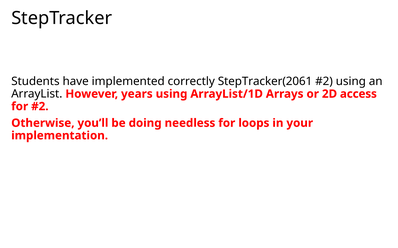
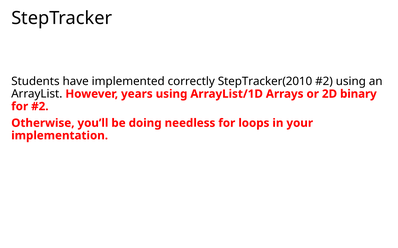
StepTracker(2061: StepTracker(2061 -> StepTracker(2010
access: access -> binary
